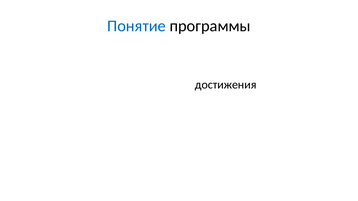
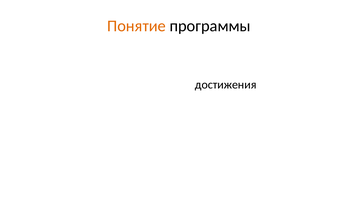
Понятие colour: blue -> orange
